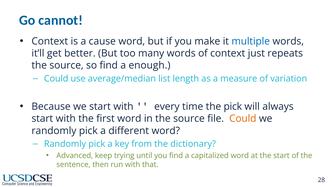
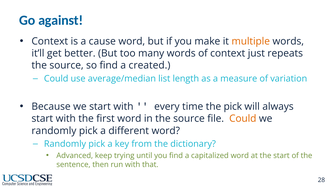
cannot: cannot -> against
multiple colour: blue -> orange
enough: enough -> created
